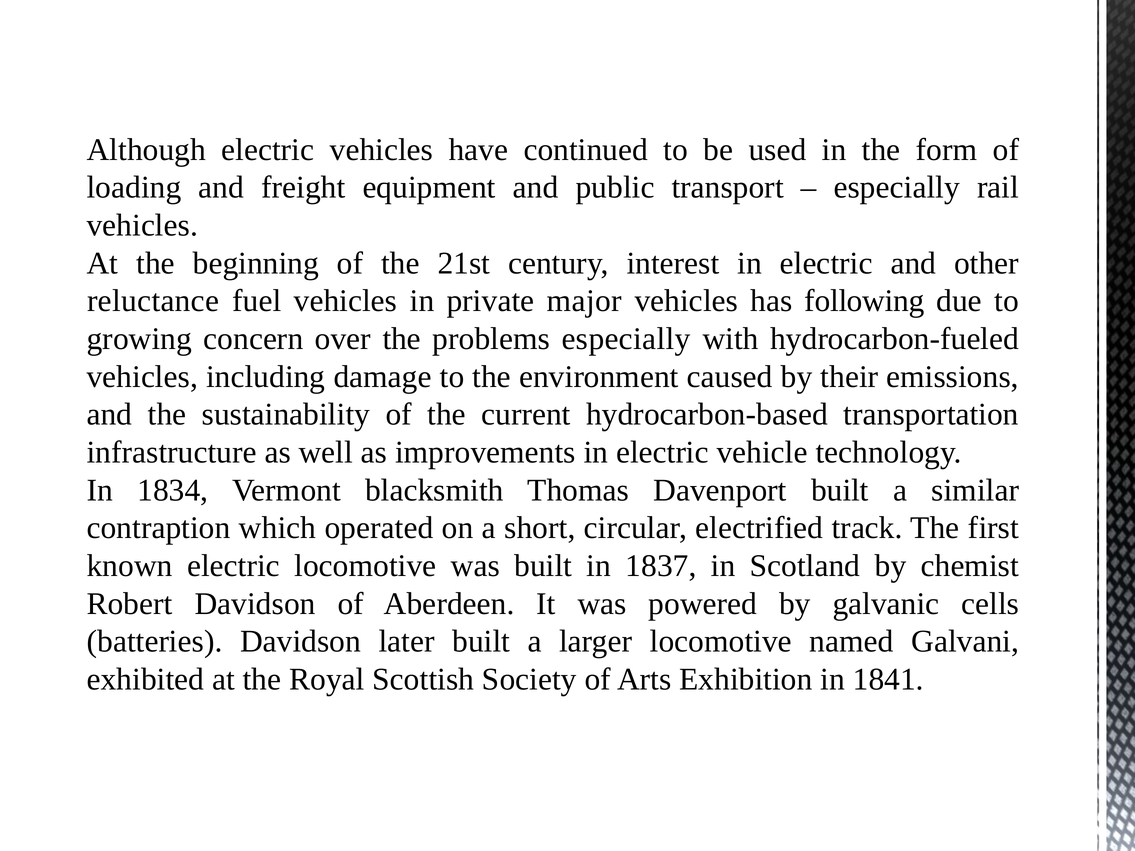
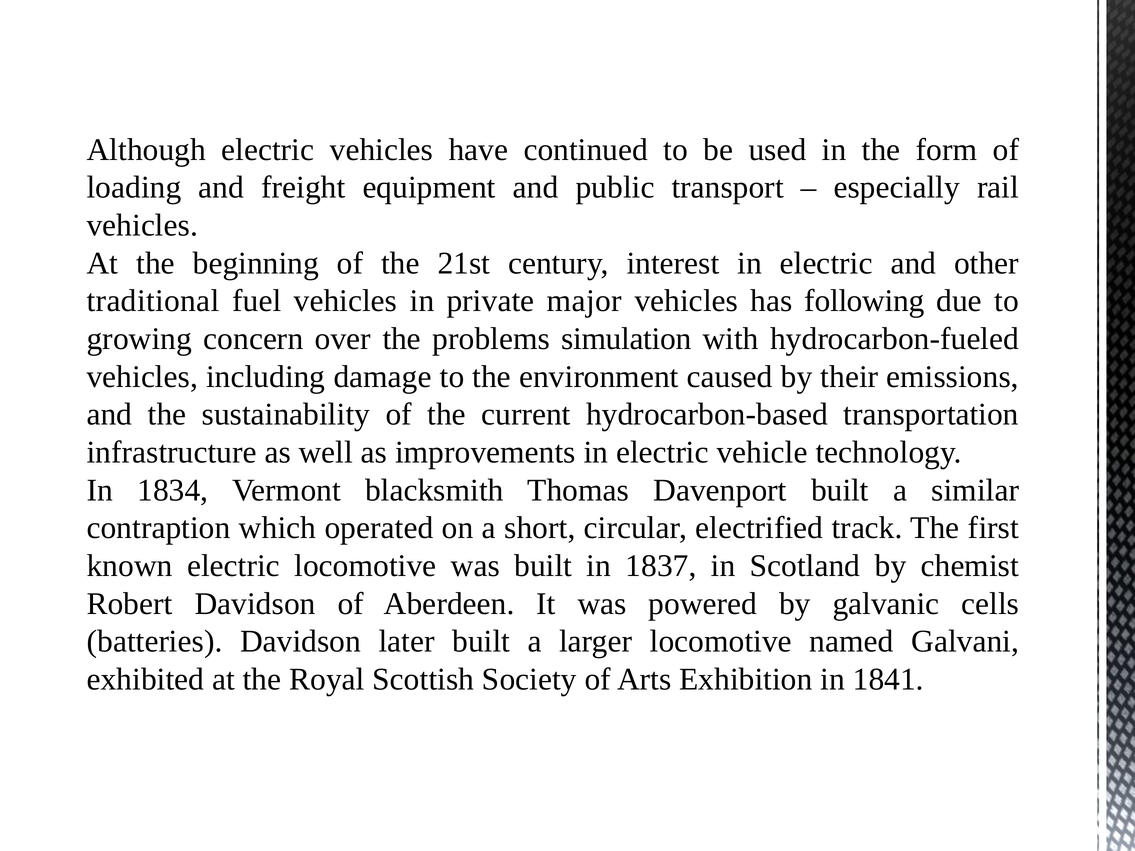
reluctance: reluctance -> traditional
problems especially: especially -> simulation
